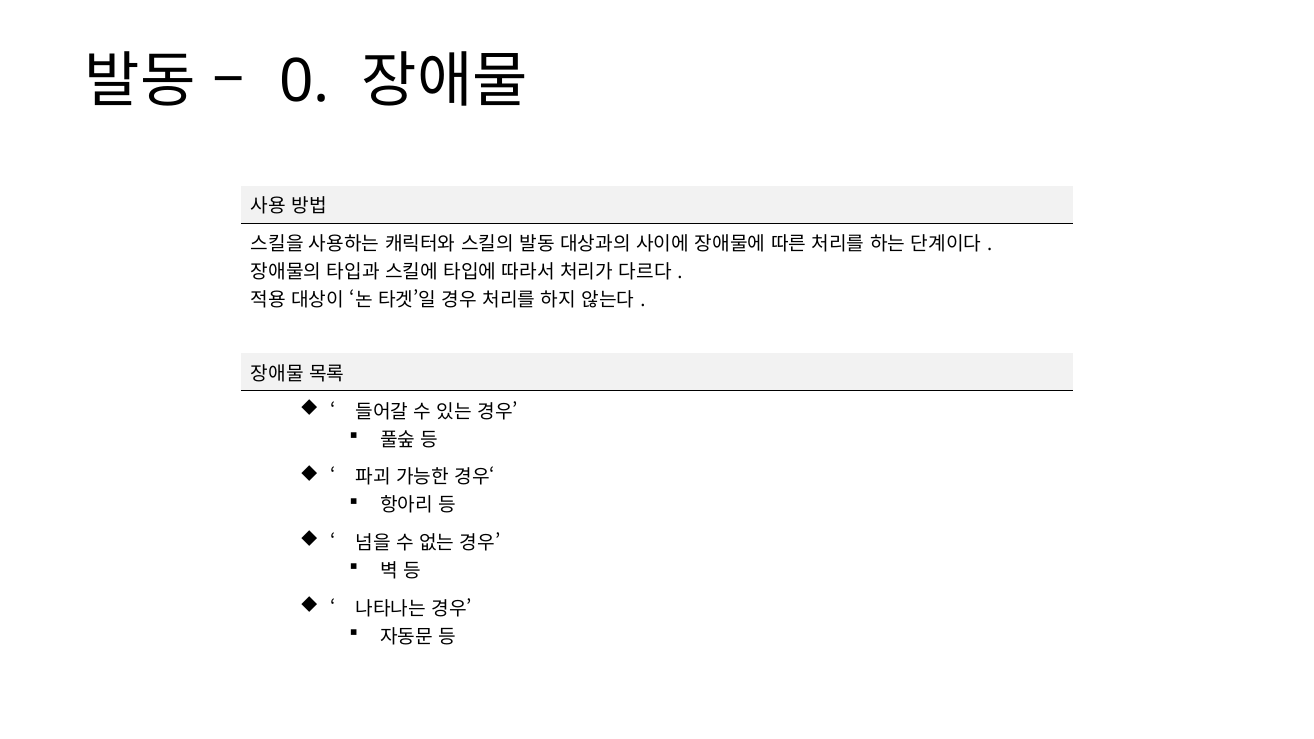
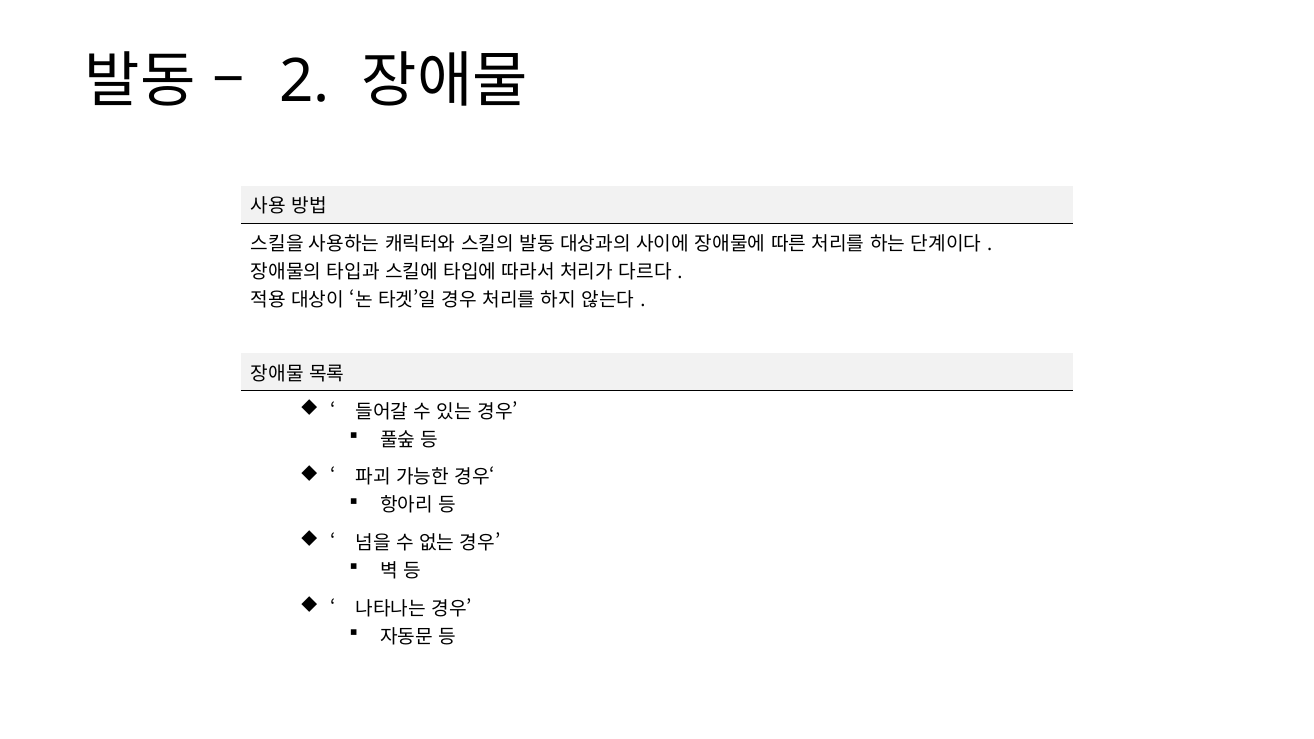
0: 0 -> 2
